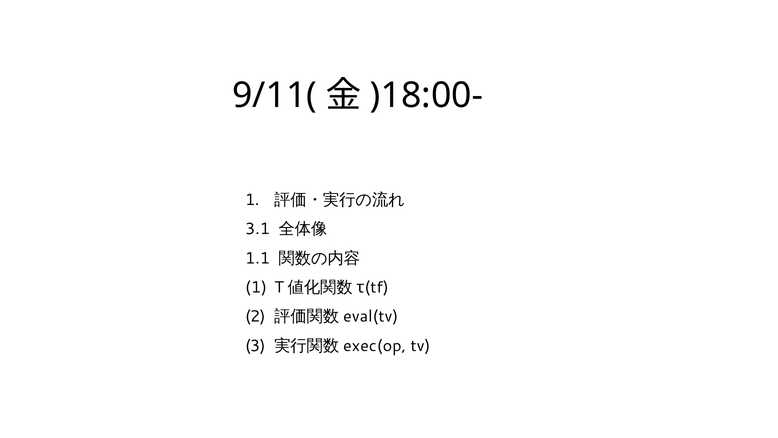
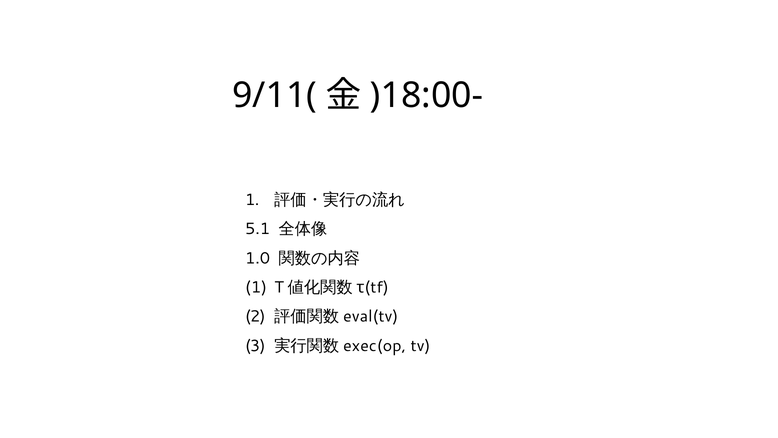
3.1: 3.1 -> 5.1
1.1: 1.1 -> 1.0
